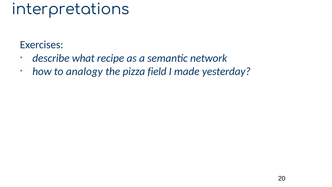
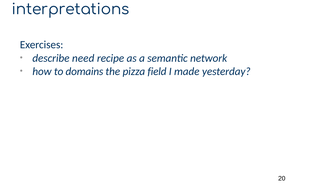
what: what -> need
analogy: analogy -> domains
